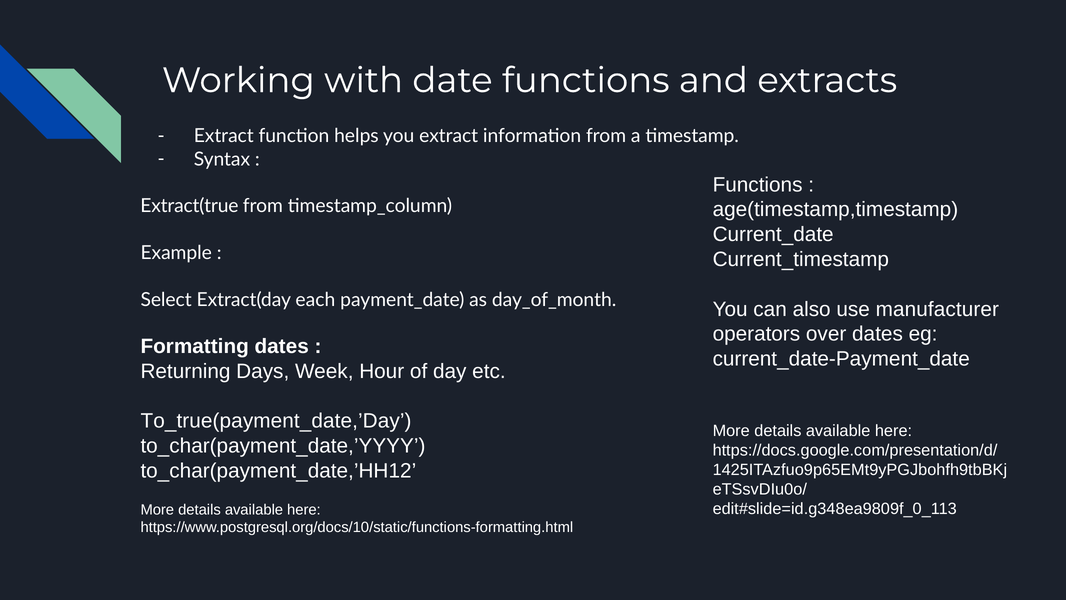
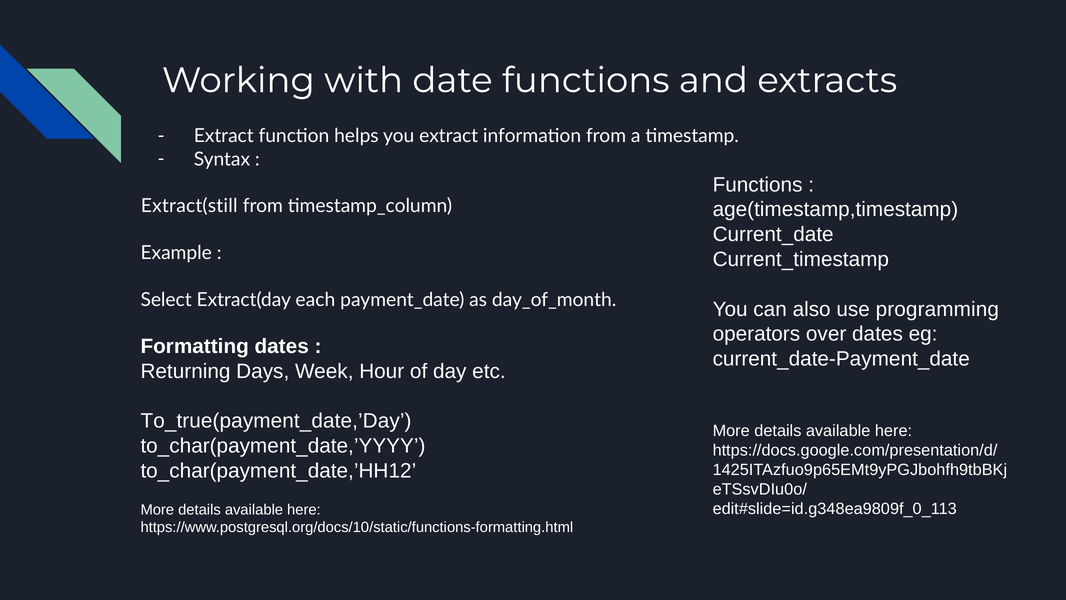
Extract(true: Extract(true -> Extract(still
manufacturer: manufacturer -> programming
